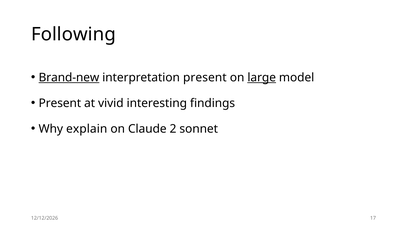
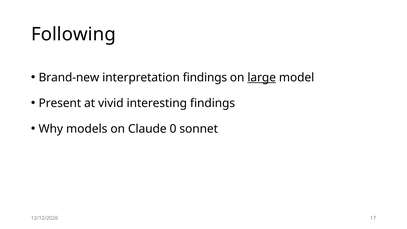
Brand-new underline: present -> none
interpretation present: present -> findings
explain: explain -> models
2: 2 -> 0
